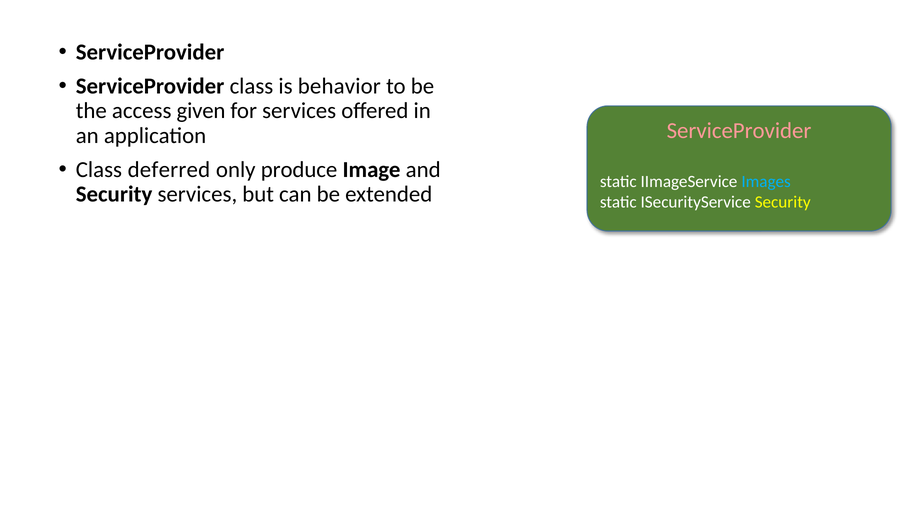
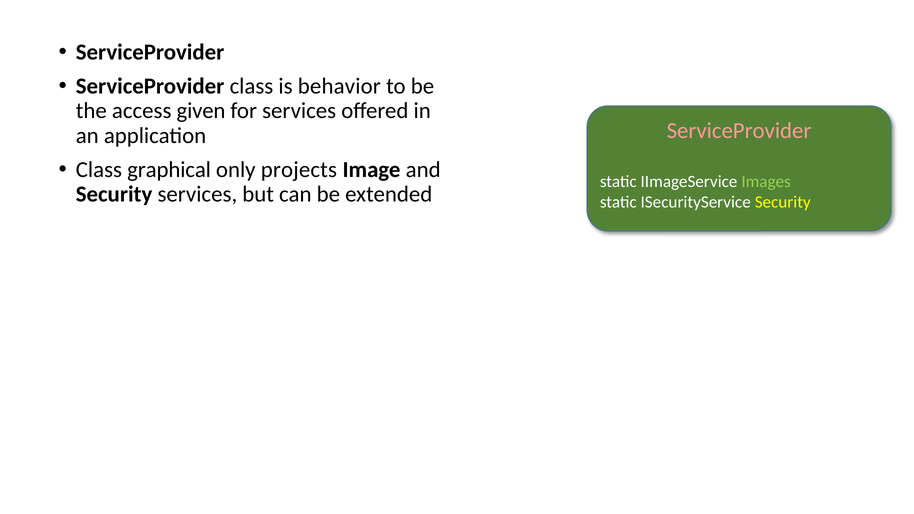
deferred: deferred -> graphical
produce: produce -> projects
Images colour: light blue -> light green
